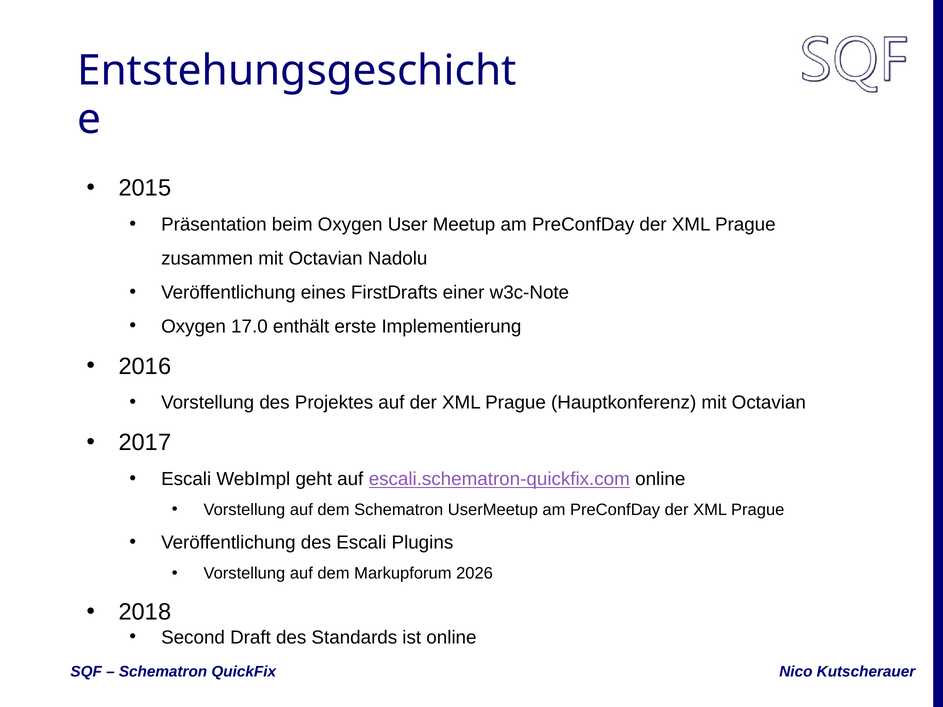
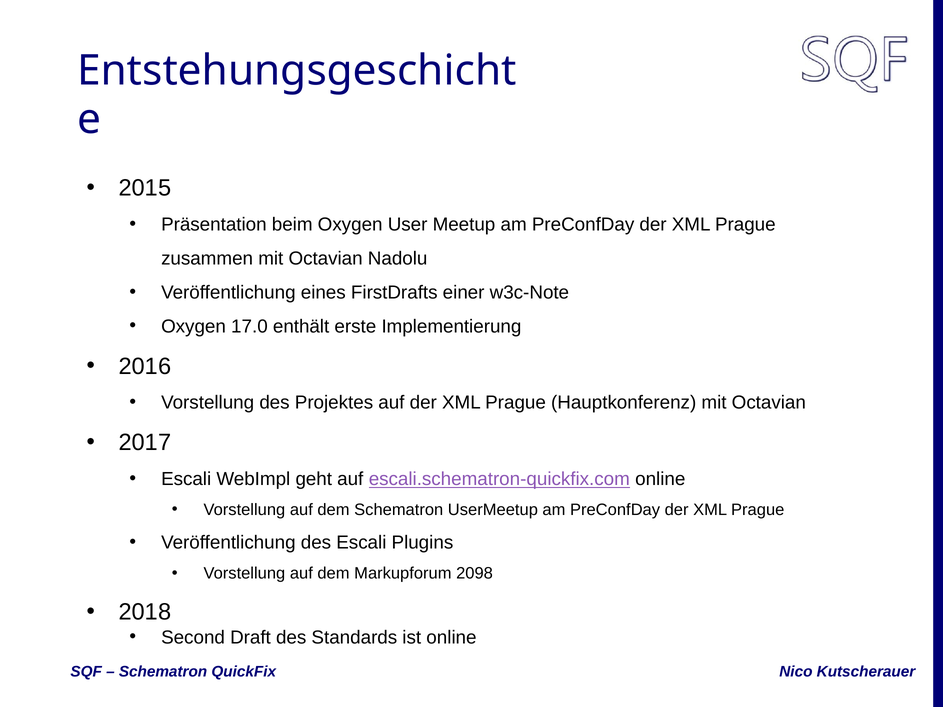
2026: 2026 -> 2098
